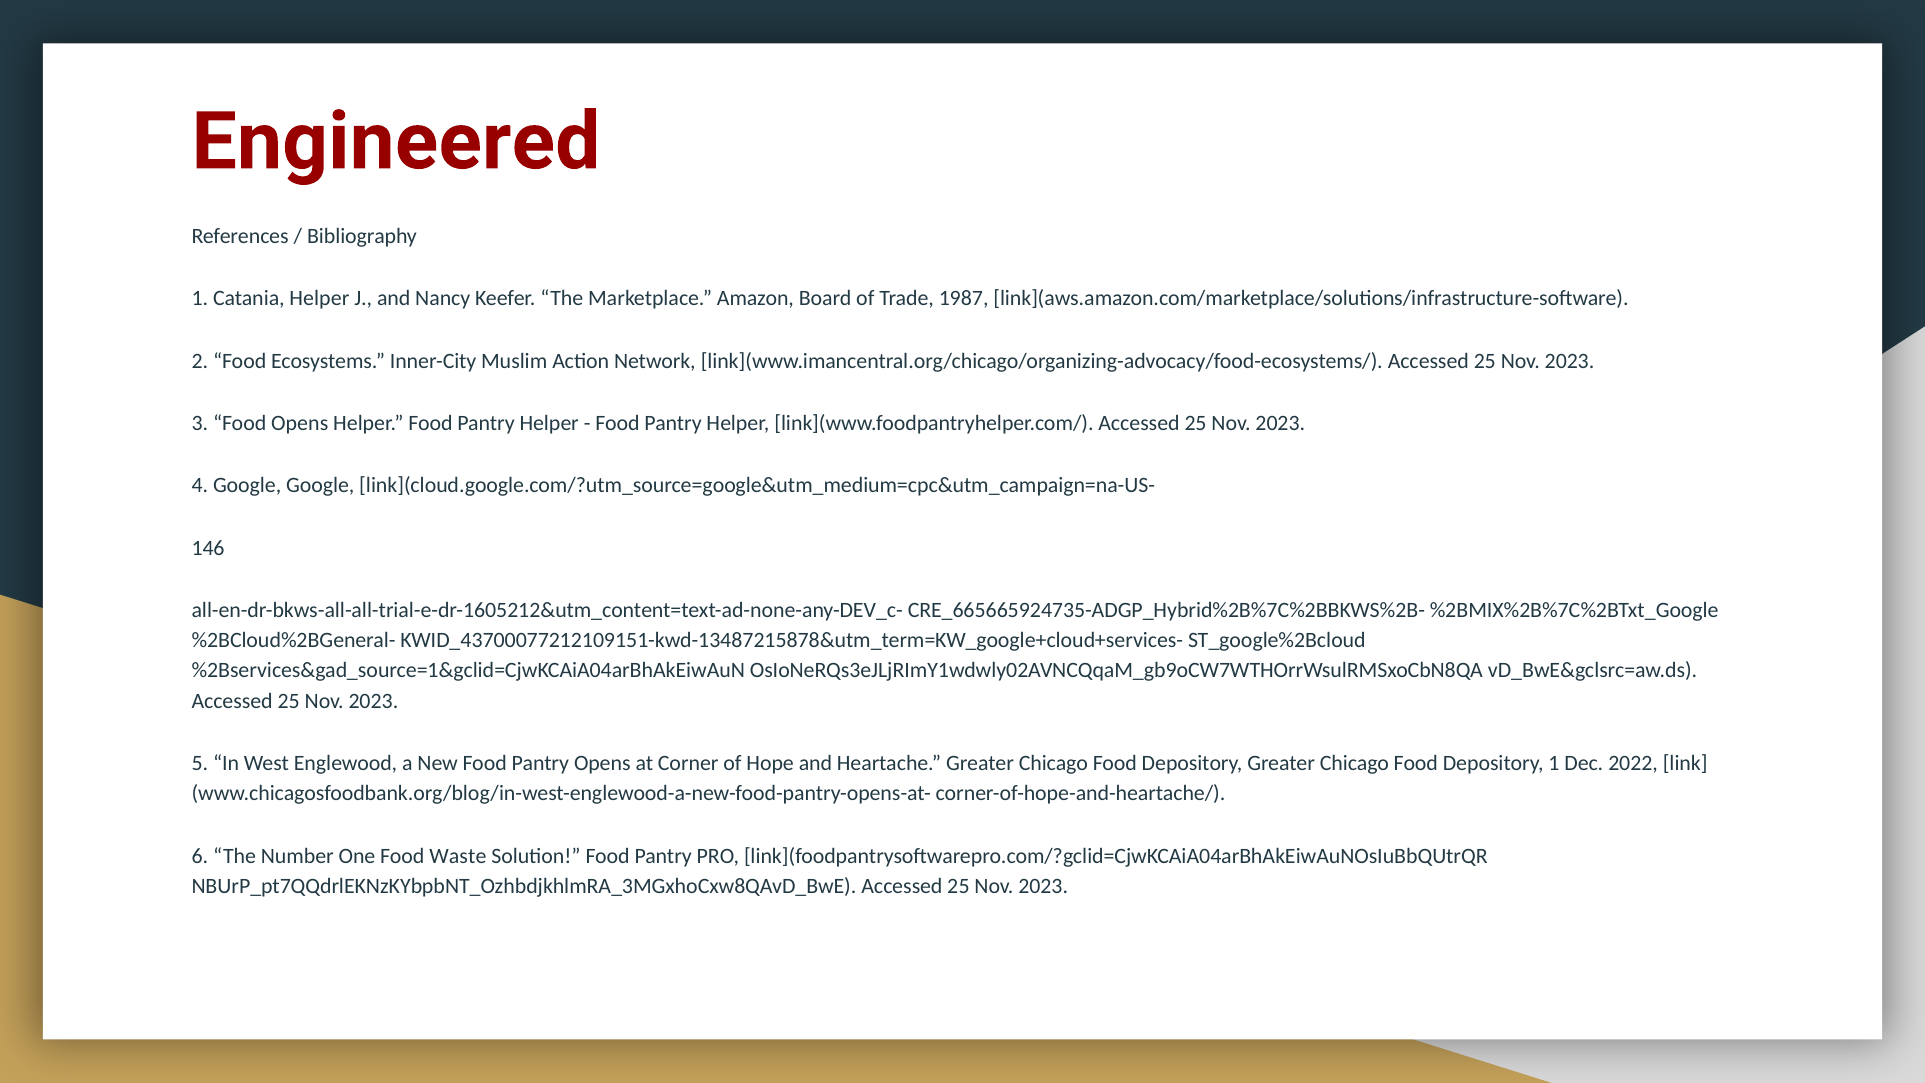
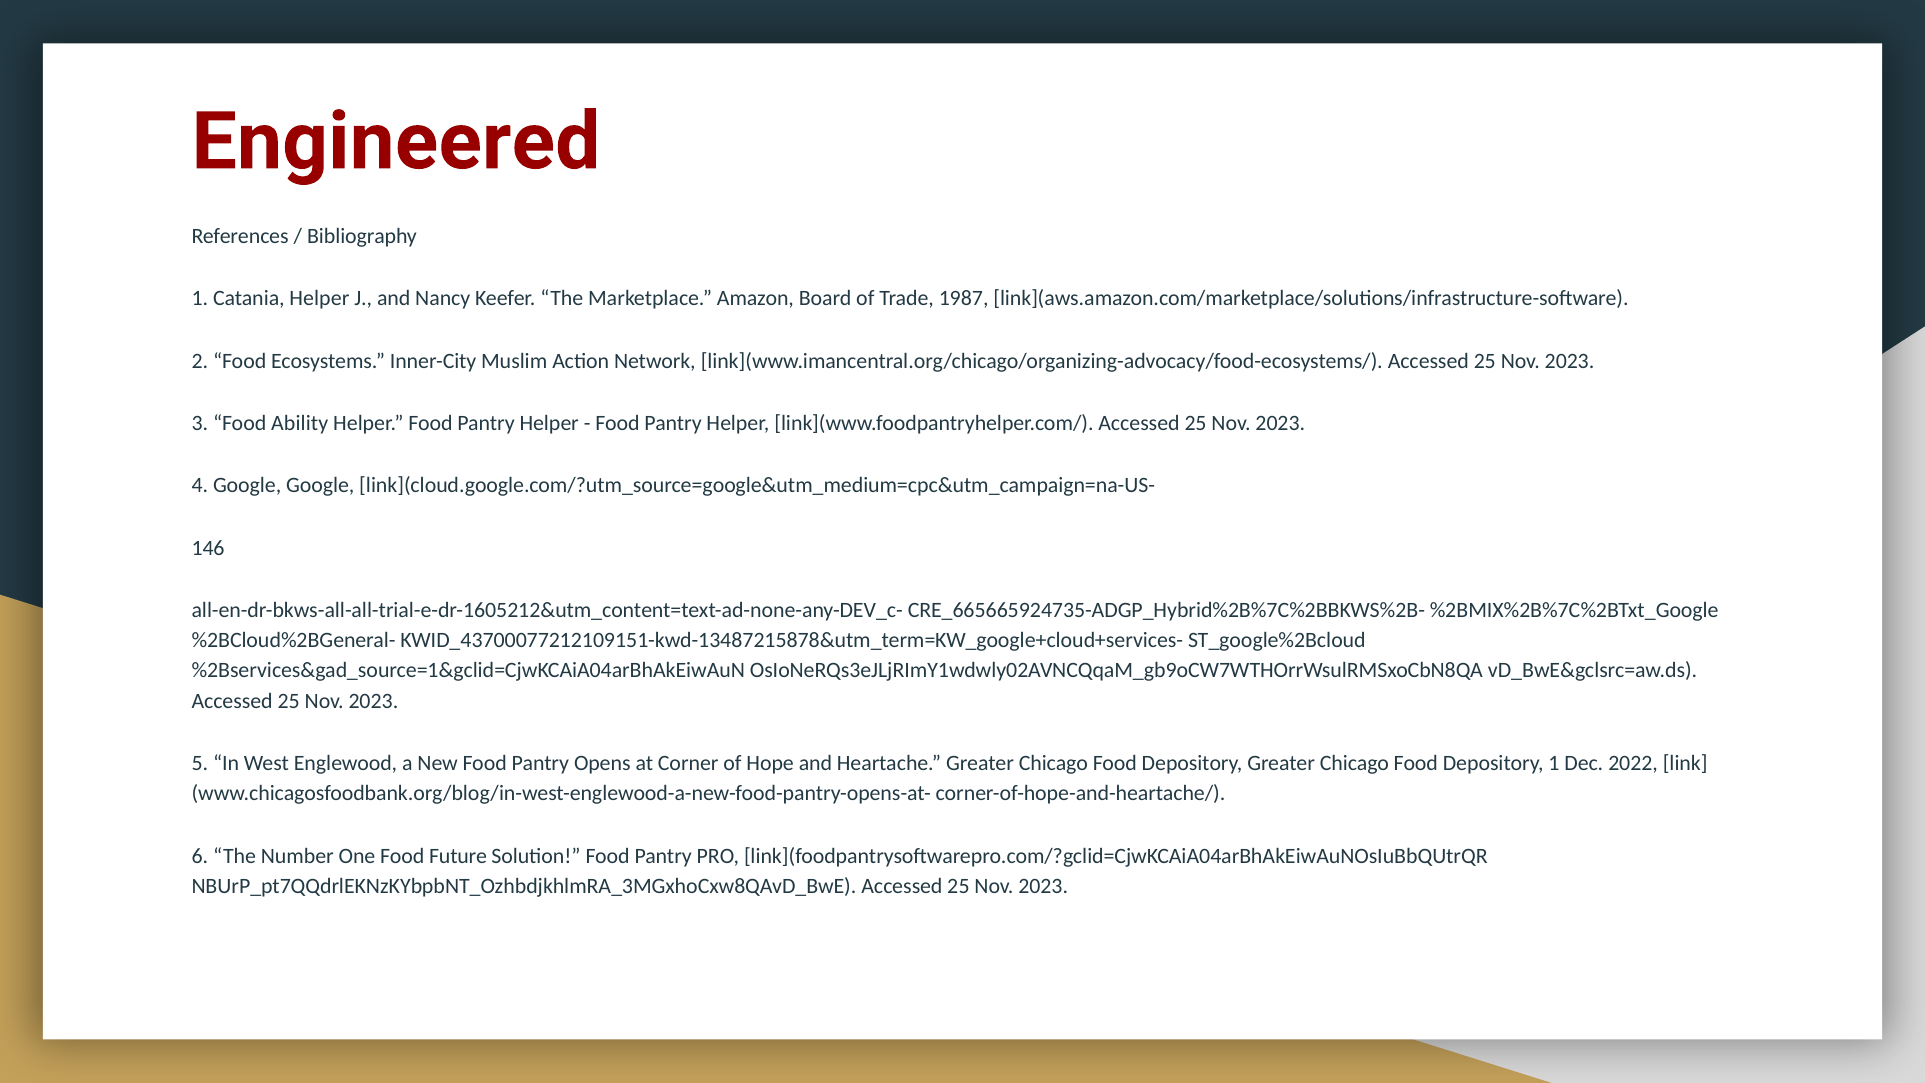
Food Opens: Opens -> Ability
Waste: Waste -> Future
